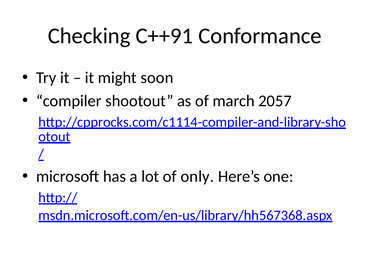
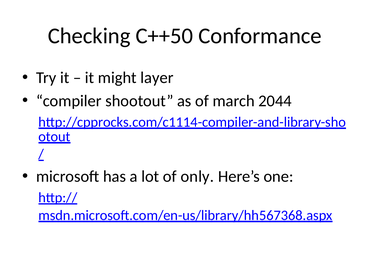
C++91: C++91 -> C++50
soon: soon -> layer
2057: 2057 -> 2044
